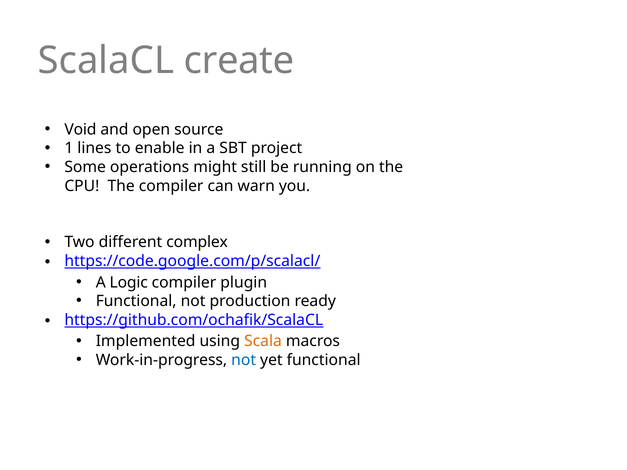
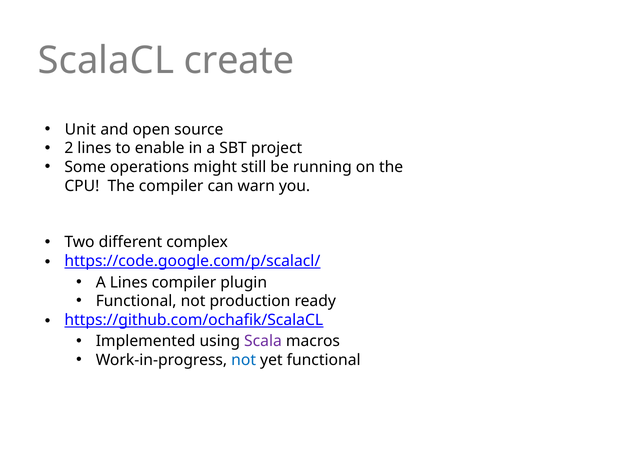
Void: Void -> Unit
1: 1 -> 2
A Logic: Logic -> Lines
Scala colour: orange -> purple
